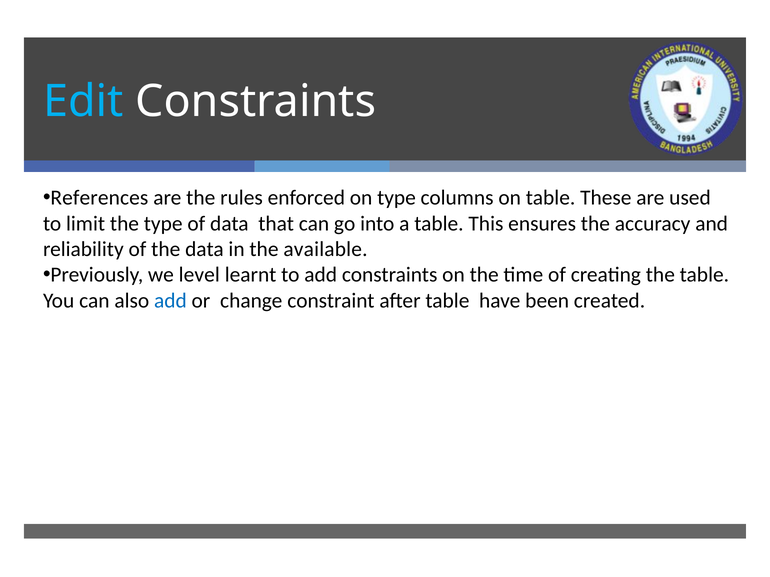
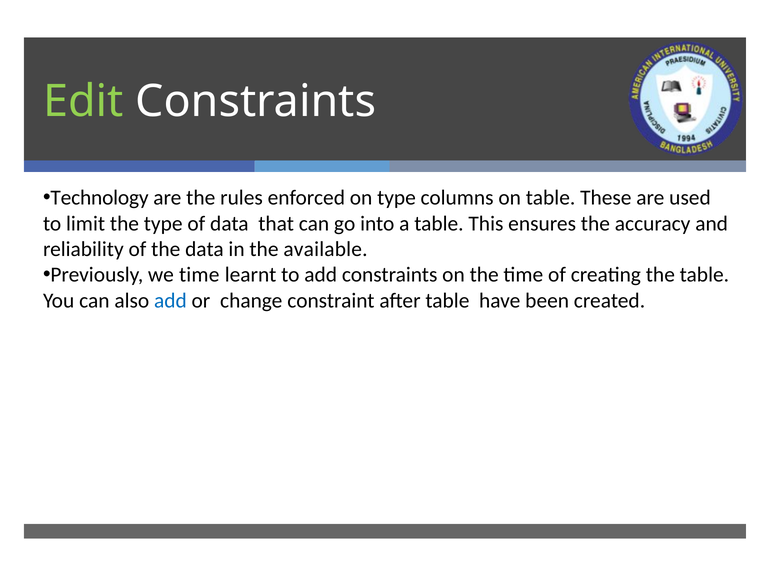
Edit colour: light blue -> light green
References: References -> Technology
we level: level -> time
